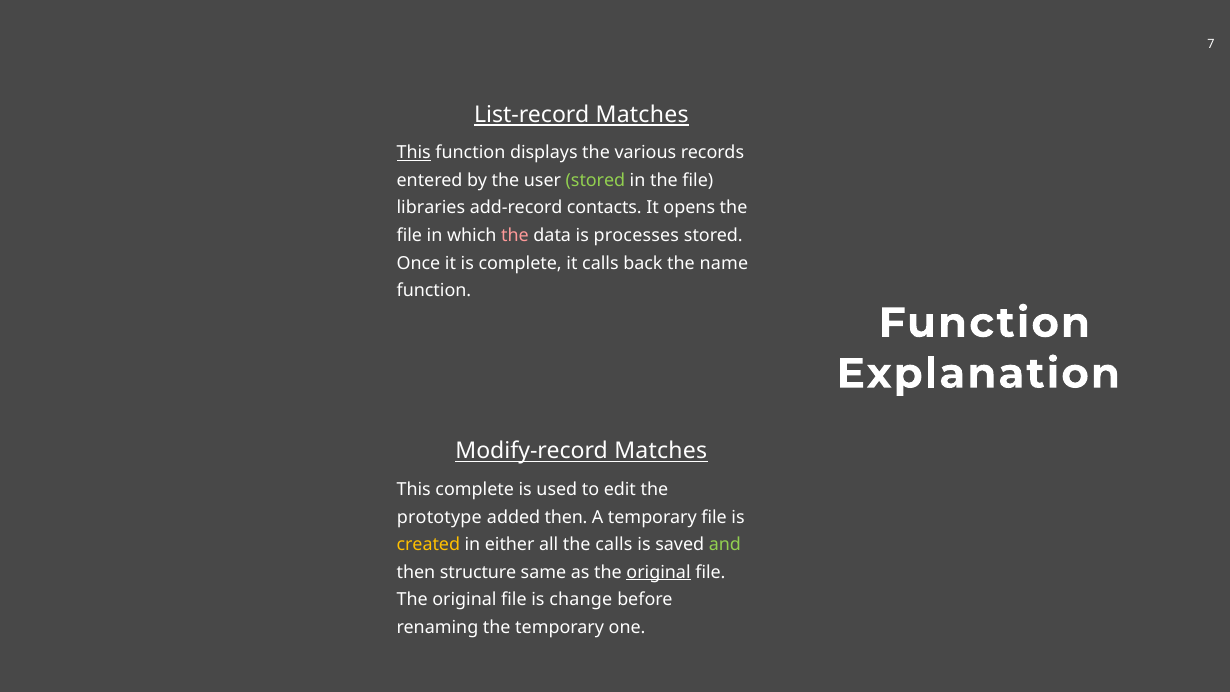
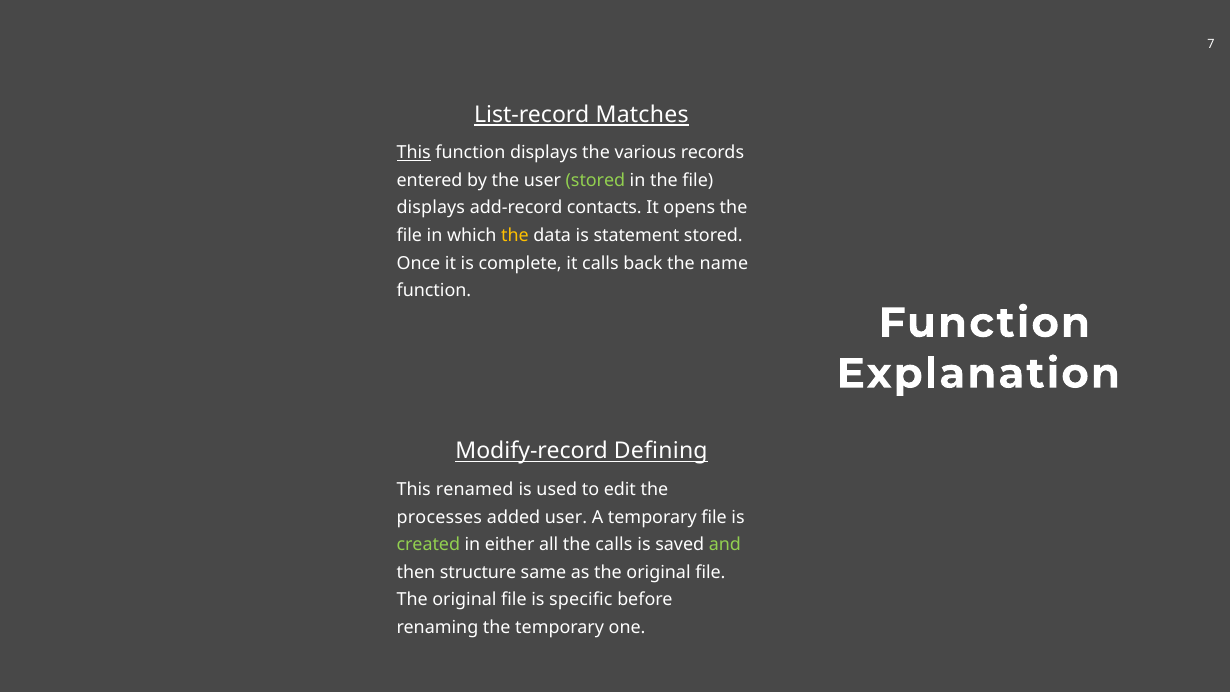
libraries at (431, 208): libraries -> displays
the at (515, 236) colour: pink -> yellow
processes: processes -> statement
Modify-record Matches: Matches -> Defining
This complete: complete -> renamed
prototype: prototype -> processes
added then: then -> user
created colour: yellow -> light green
original at (659, 572) underline: present -> none
change: change -> specific
